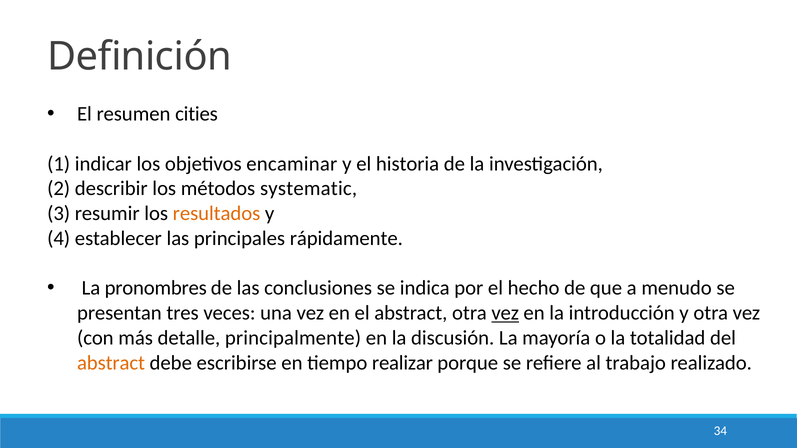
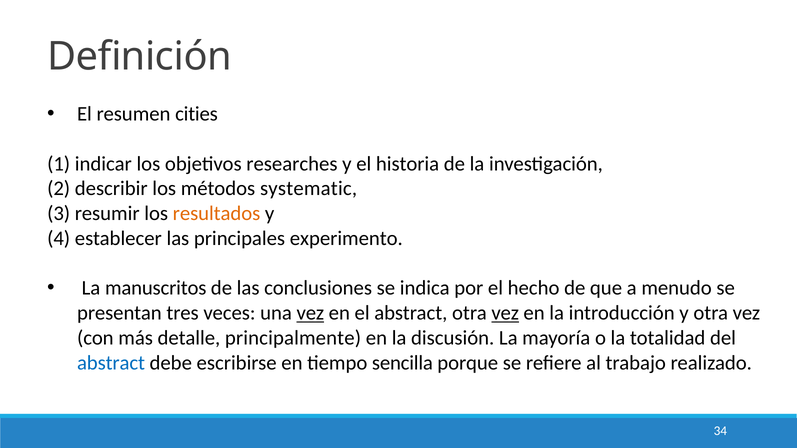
encaminar: encaminar -> researches
rápidamente: rápidamente -> experimento
pronombres: pronombres -> manuscritos
vez at (310, 313) underline: none -> present
abstract at (111, 363) colour: orange -> blue
realizar: realizar -> sencilla
